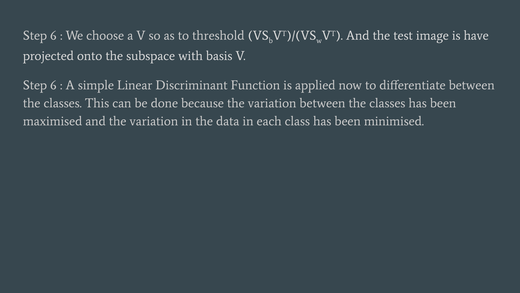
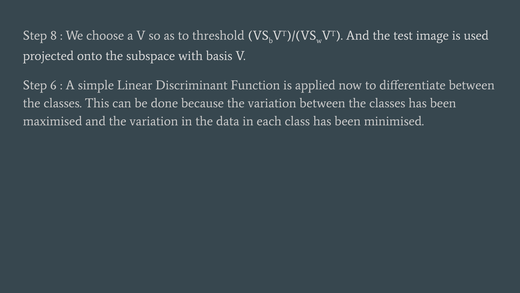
6 at (53, 36): 6 -> 8
have: have -> used
